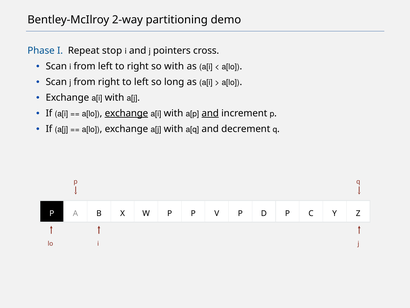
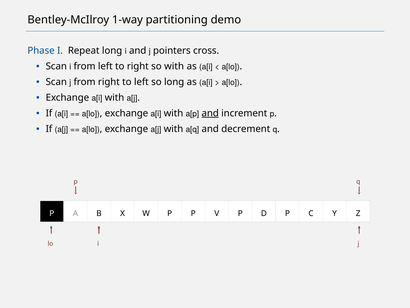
2-way: 2-way -> 1-way
Repeat stop: stop -> long
exchange at (126, 113) underline: present -> none
